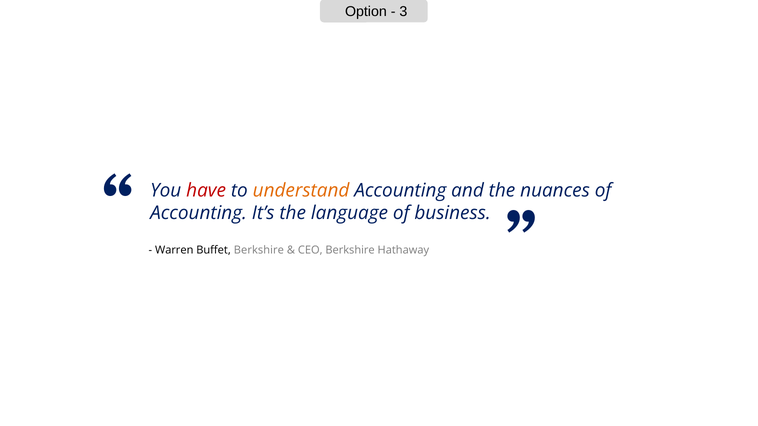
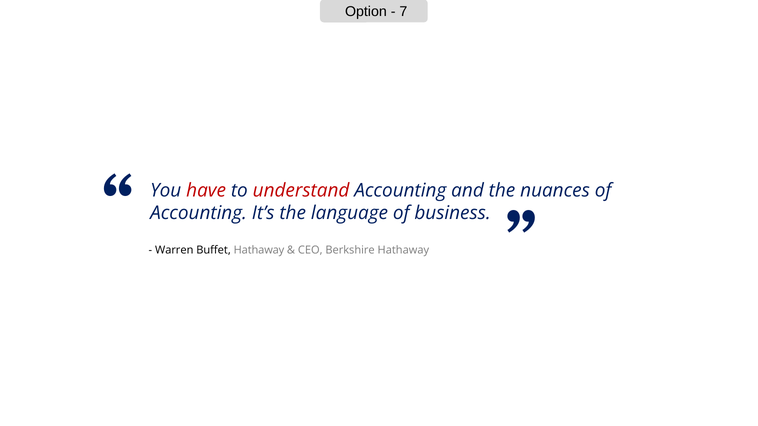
3: 3 -> 7
understand colour: orange -> red
Buffet Berkshire: Berkshire -> Hathaway
